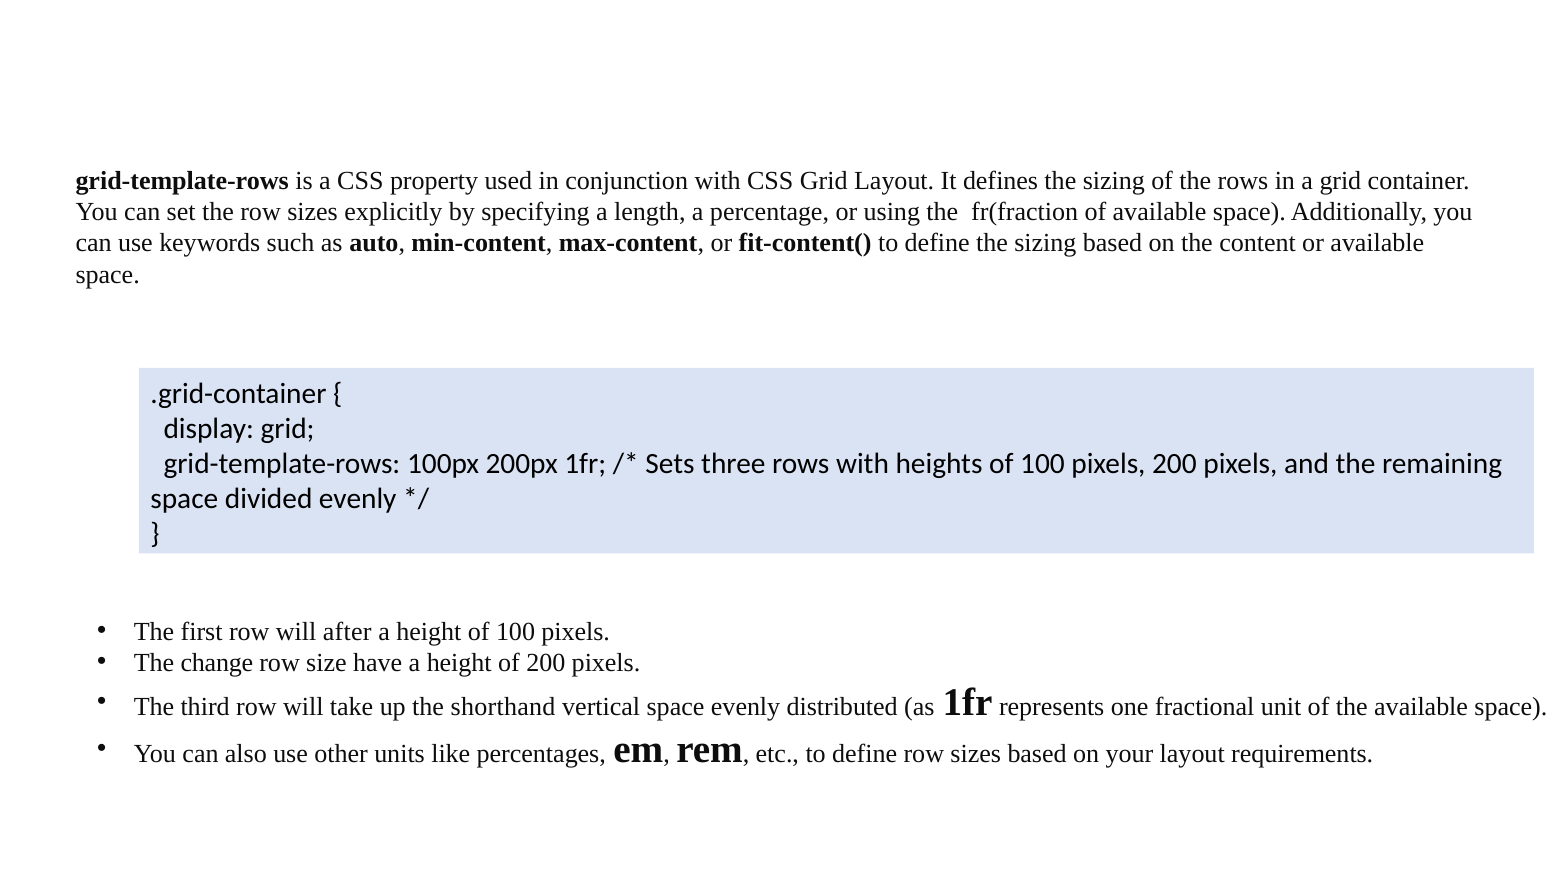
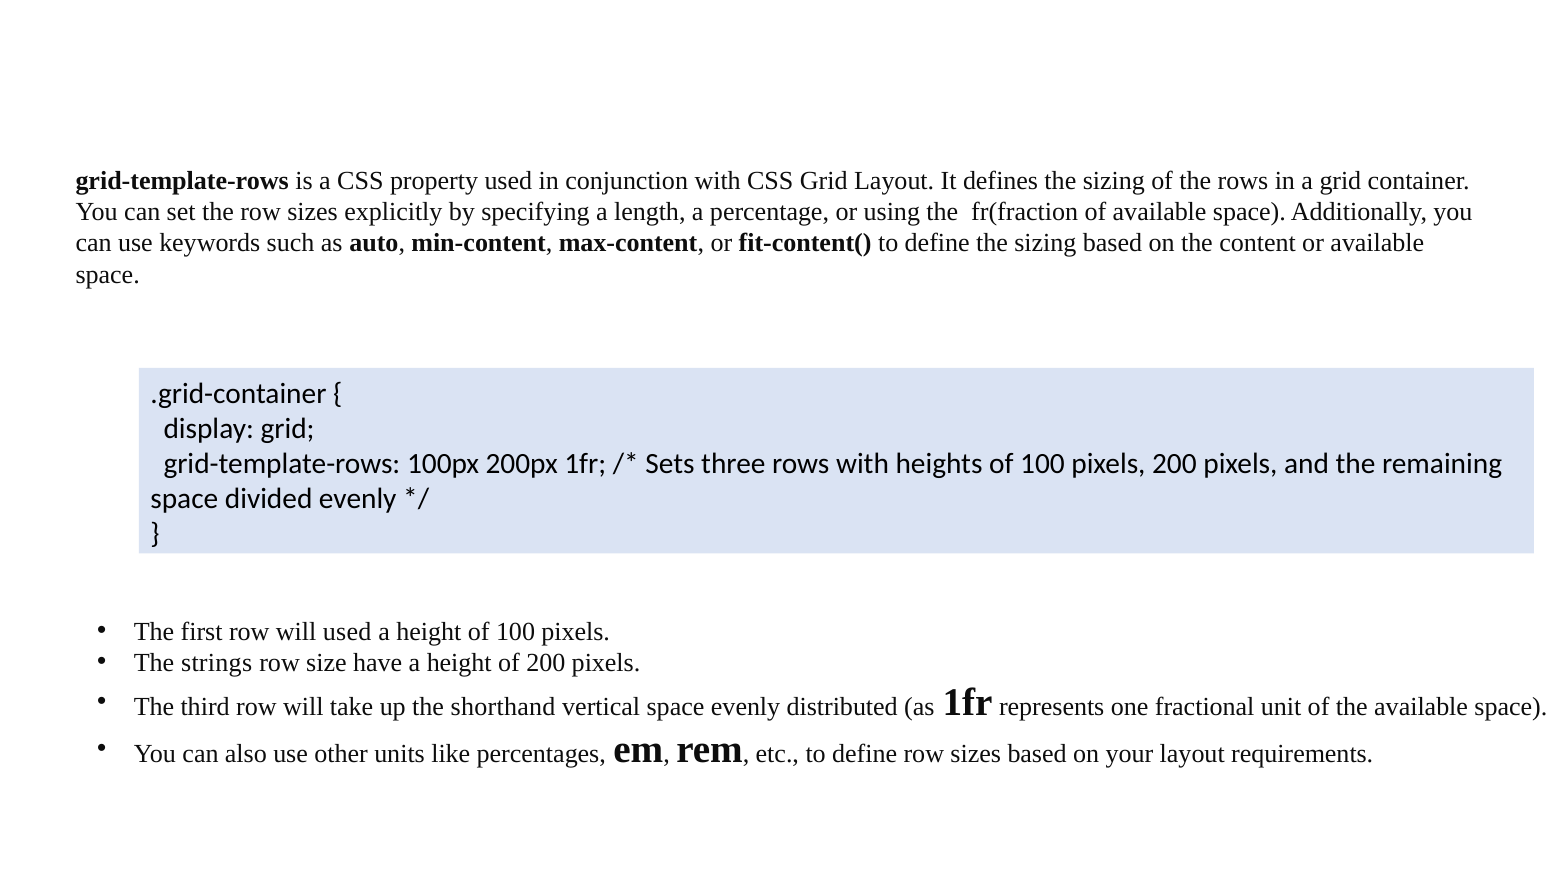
will after: after -> used
change: change -> strings
